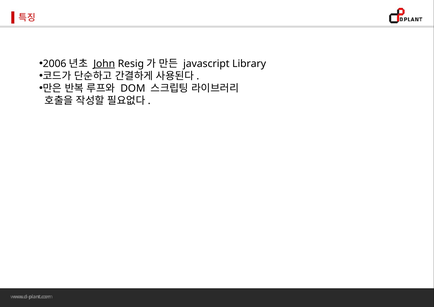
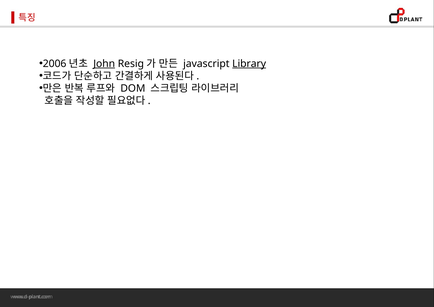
Library underline: none -> present
